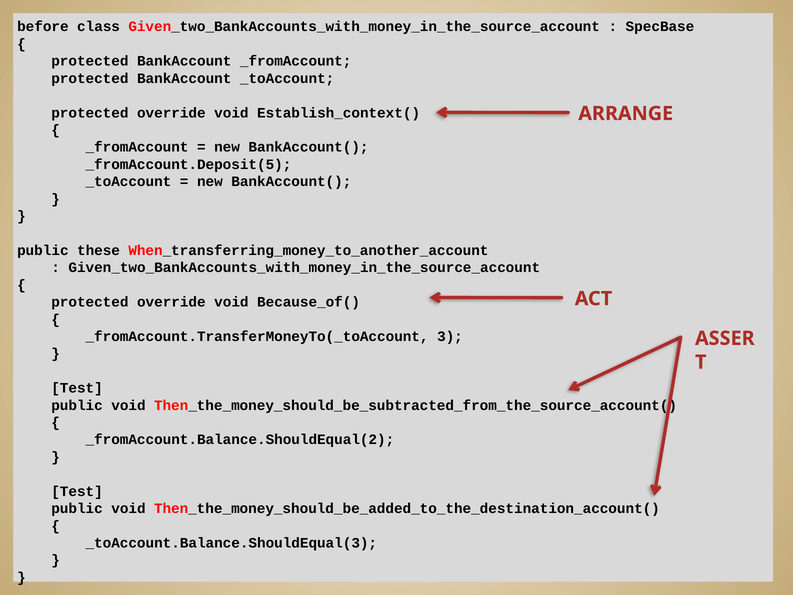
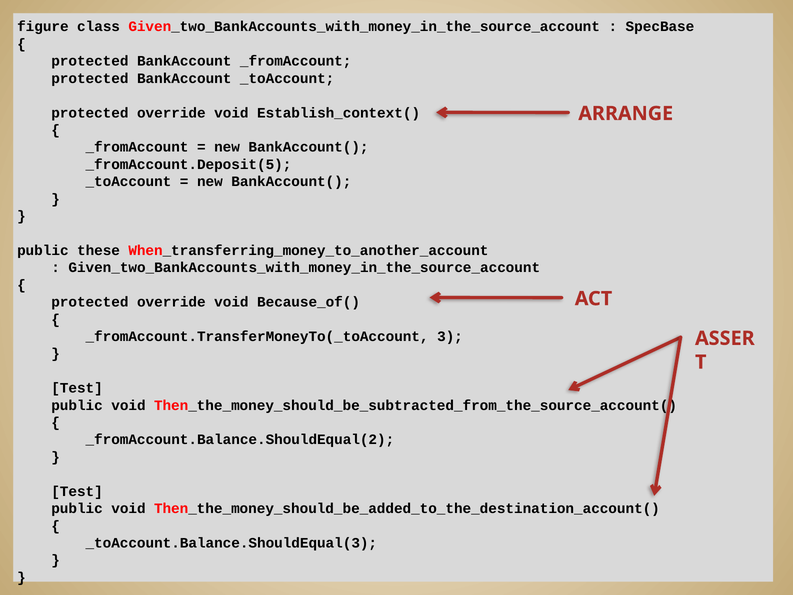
before: before -> figure
